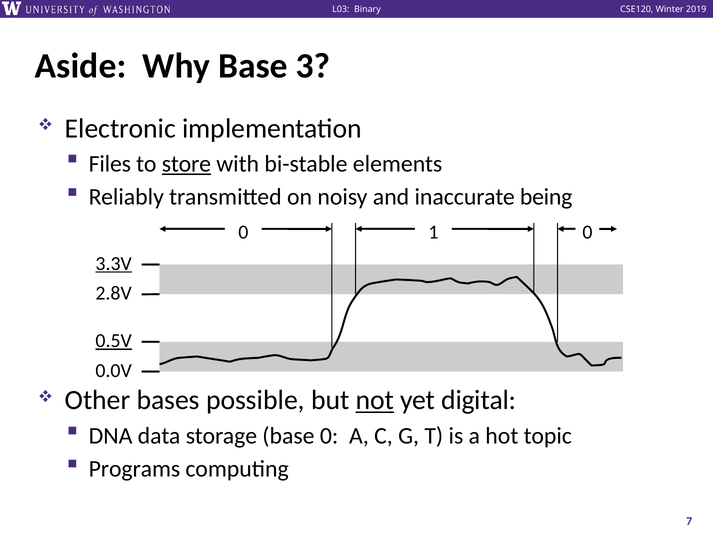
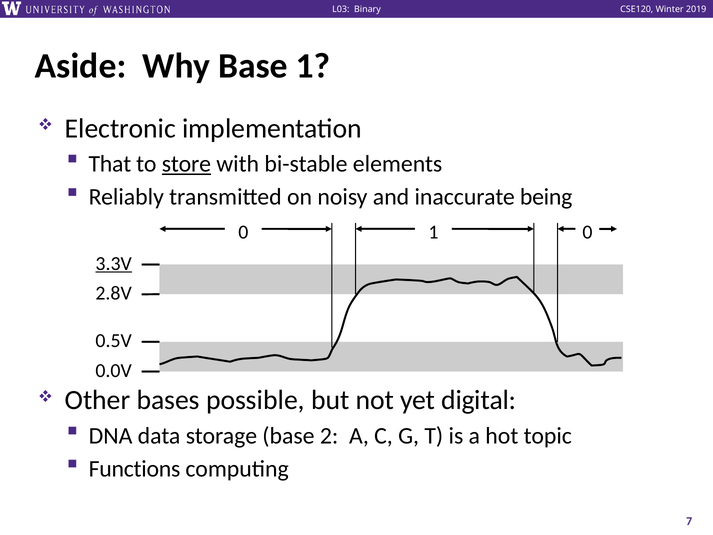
Base 3: 3 -> 1
Files: Files -> That
0.5V underline: present -> none
not underline: present -> none
base 0: 0 -> 2
Programs: Programs -> Functions
